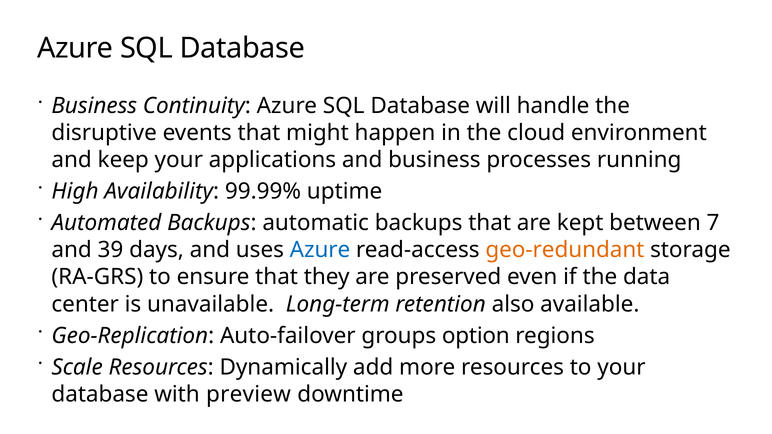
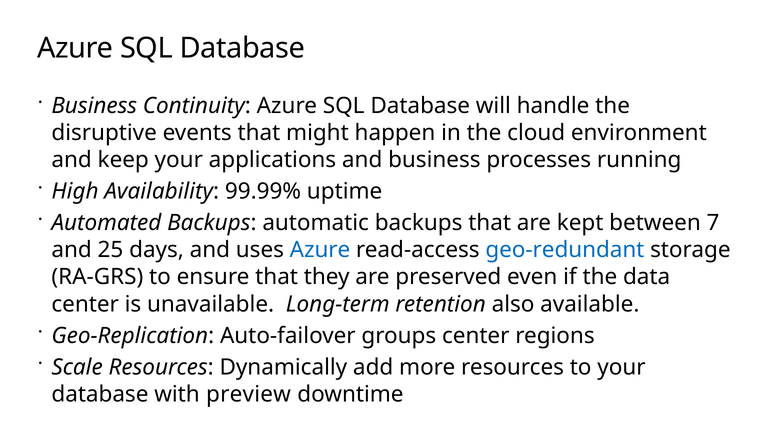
39: 39 -> 25
geo-redundant colour: orange -> blue
groups option: option -> center
